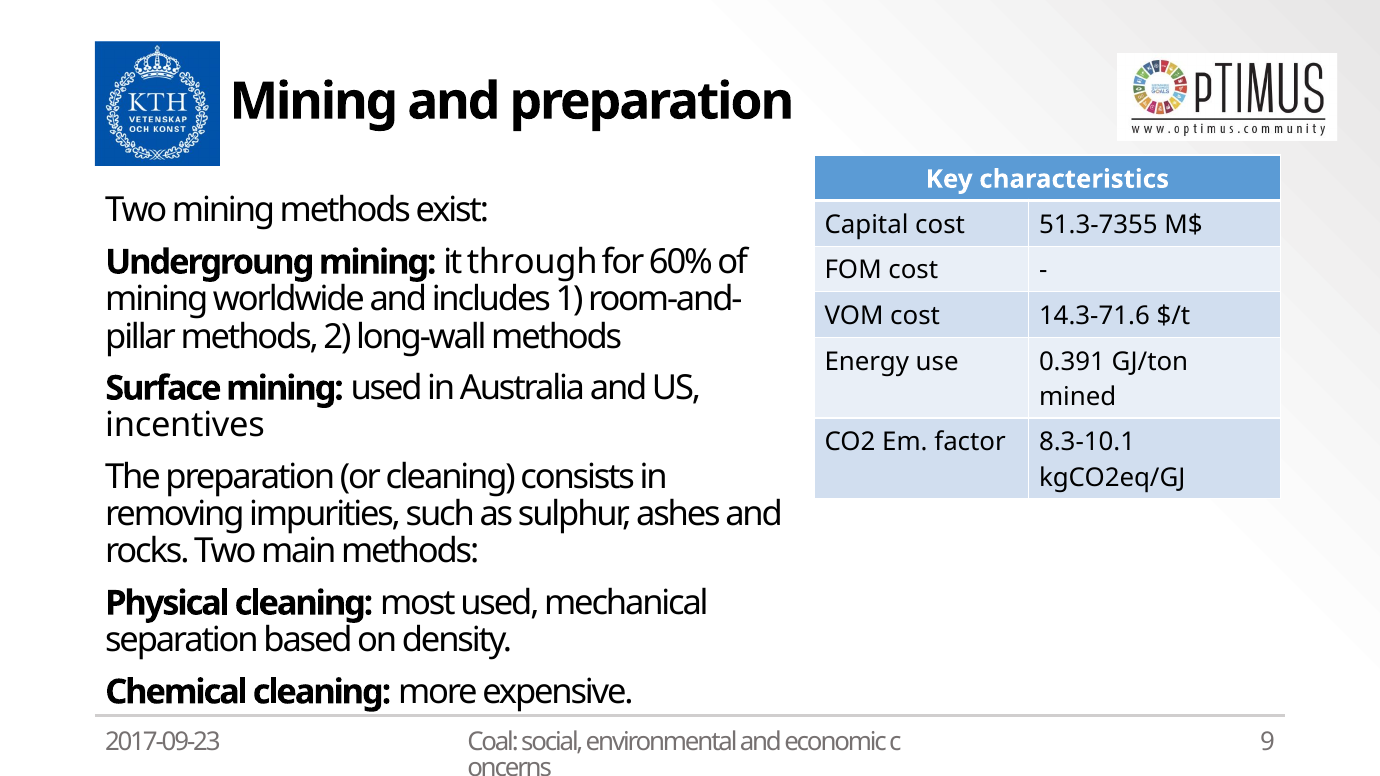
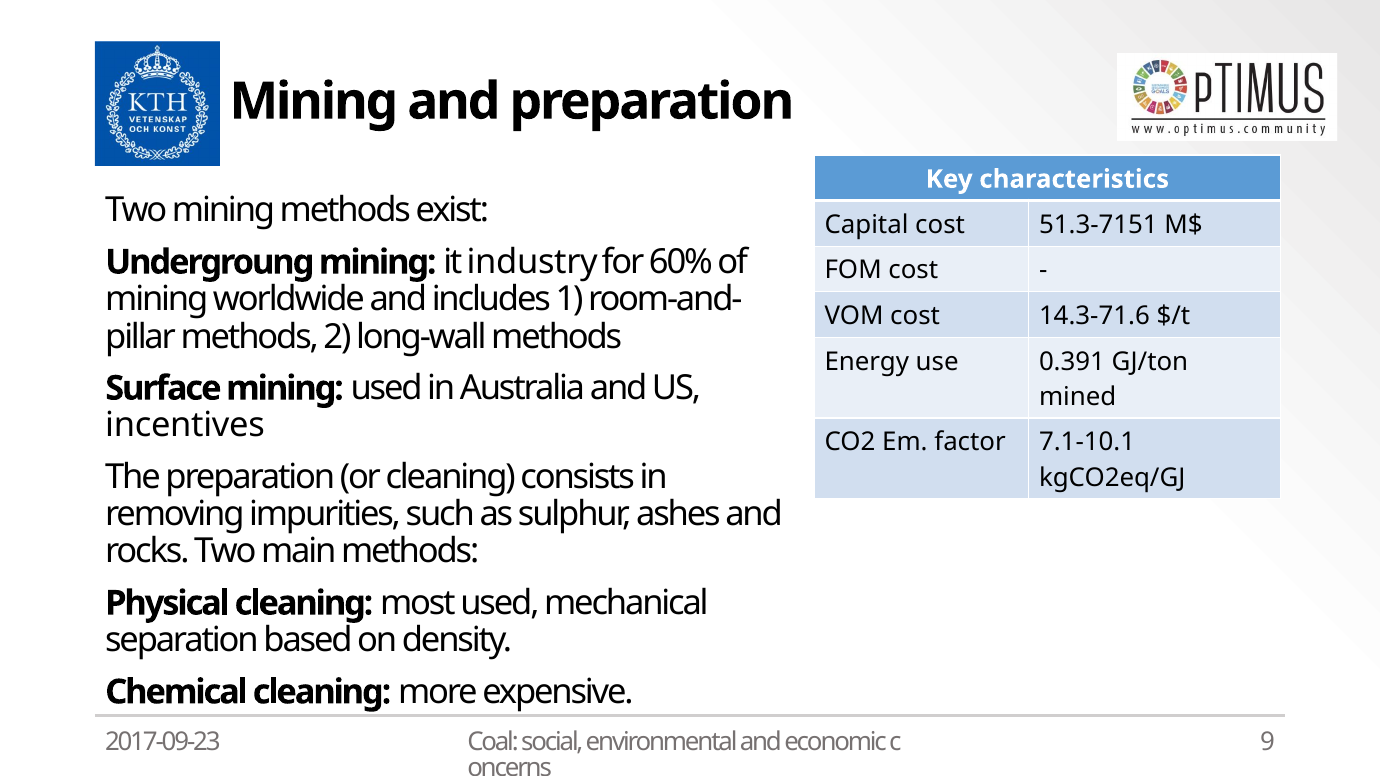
51.3-7355: 51.3-7355 -> 51.3-7151
through: through -> industry
8.3-10.1: 8.3-10.1 -> 7.1-10.1
